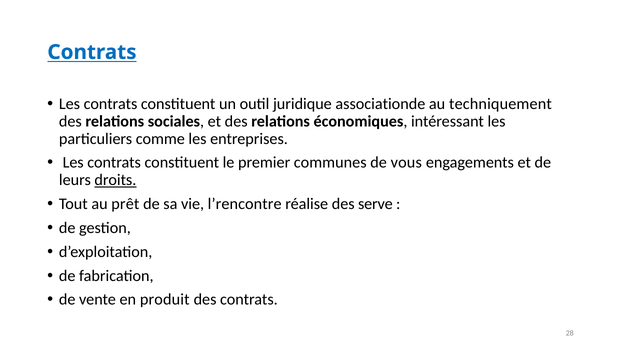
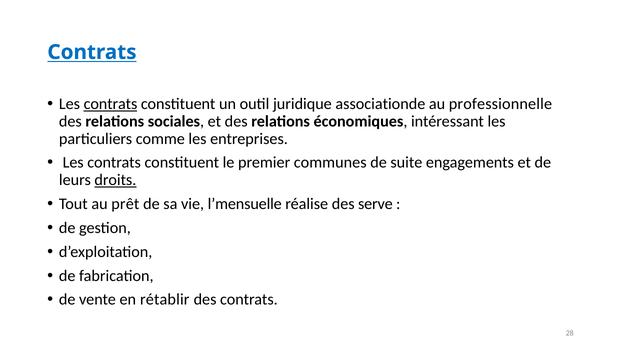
contrats at (111, 104) underline: none -> present
techniquement: techniquement -> professionnelle
vous: vous -> suite
l’rencontre: l’rencontre -> l’mensuelle
produit: produit -> rétablir
